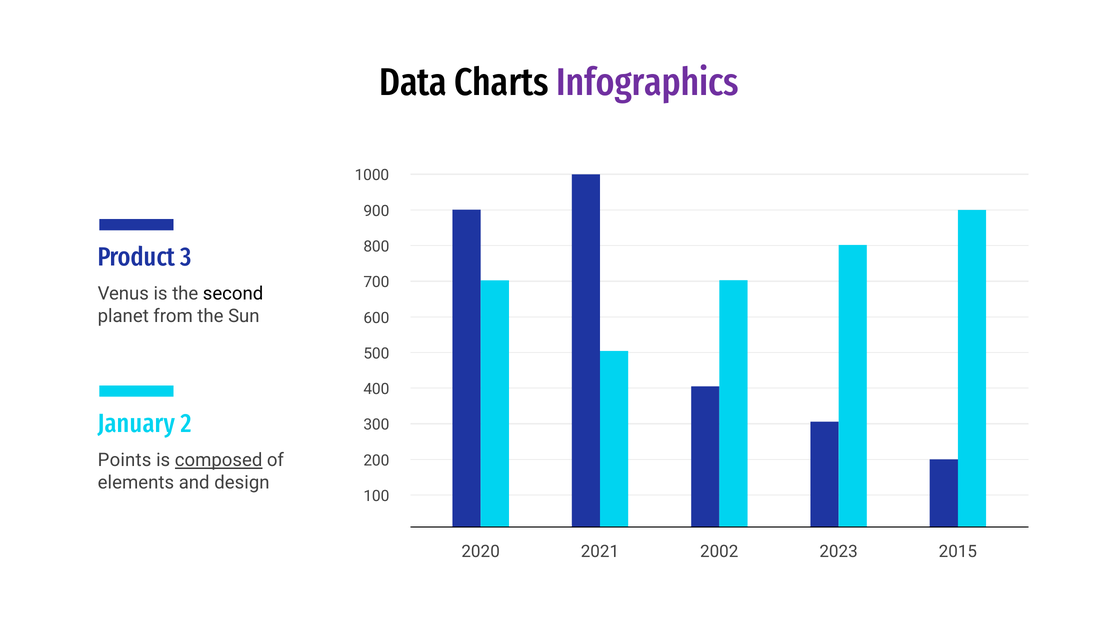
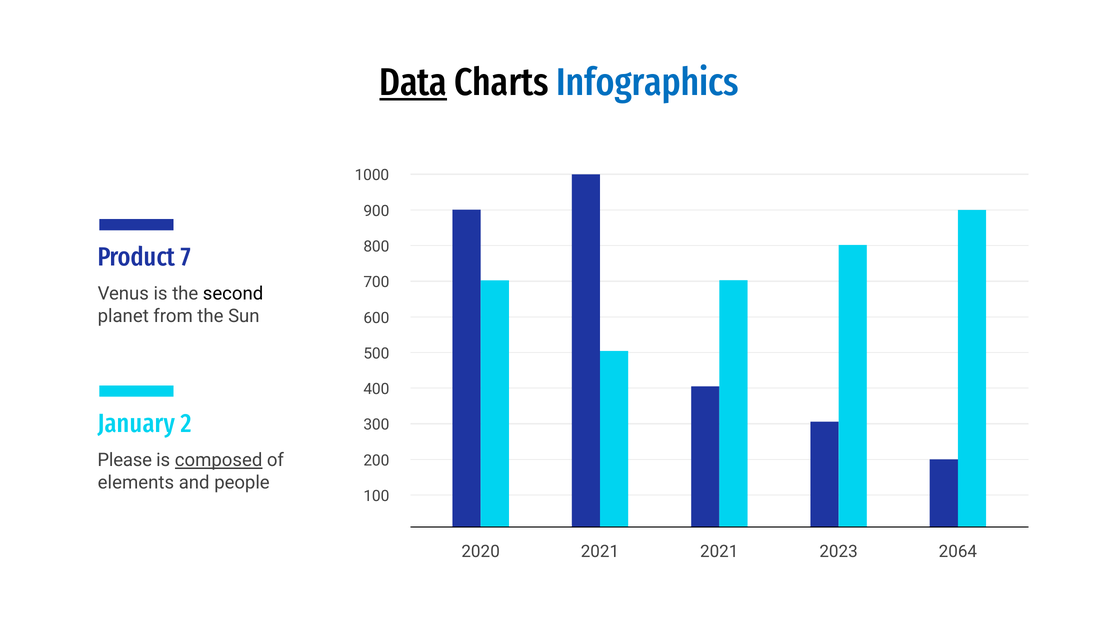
Data underline: none -> present
Infographics colour: purple -> blue
3: 3 -> 7
Points: Points -> Please
design: design -> people
2021 2002: 2002 -> 2021
2015: 2015 -> 2064
